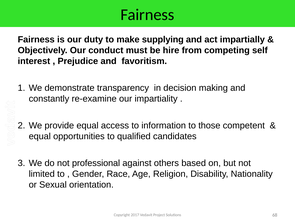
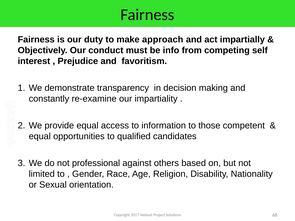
supplying: supplying -> approach
hire: hire -> info
